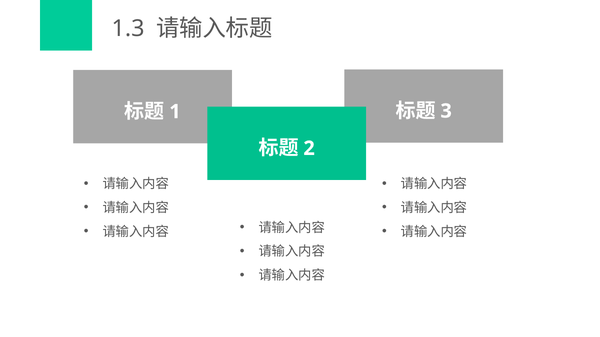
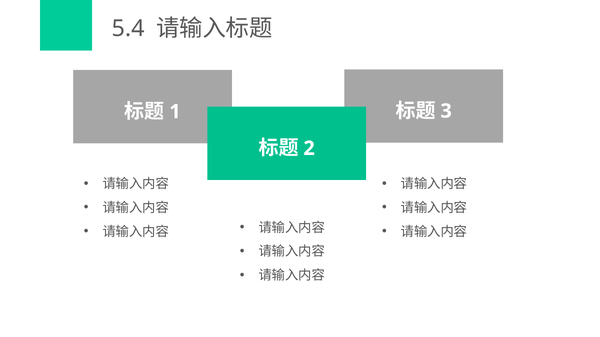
1.3: 1.3 -> 5.4
